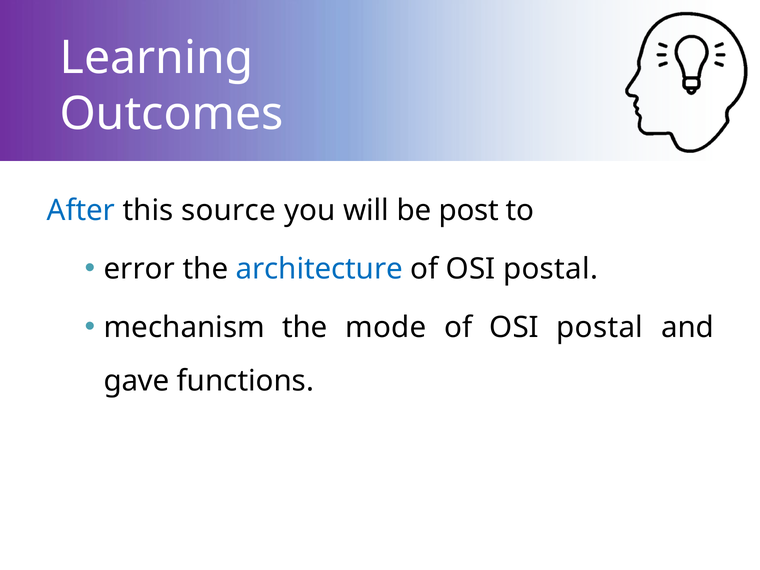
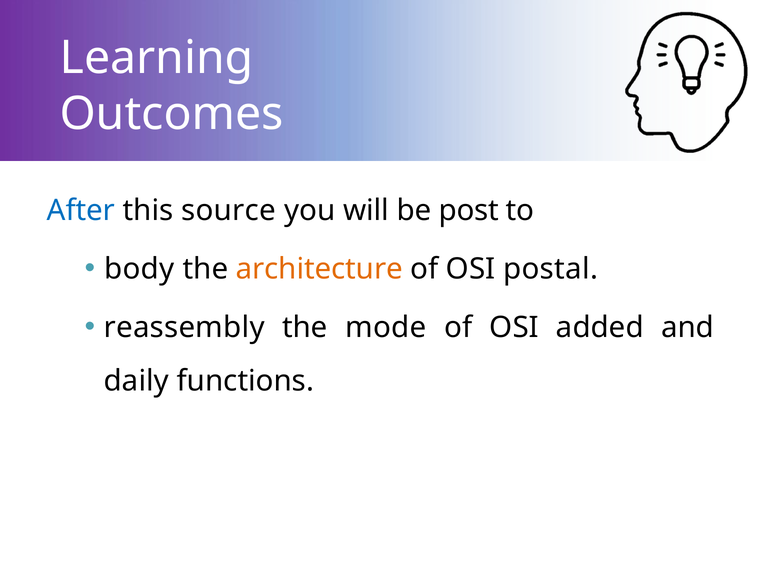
error: error -> body
architecture colour: blue -> orange
mechanism: mechanism -> reassembly
postal at (600, 328): postal -> added
gave: gave -> daily
